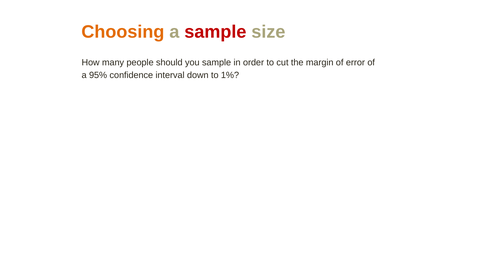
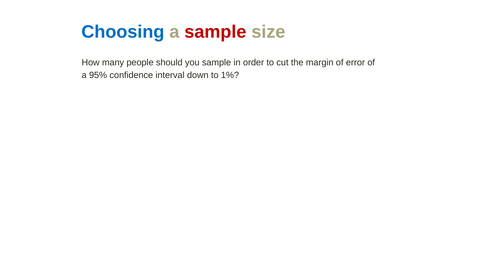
Choosing colour: orange -> blue
